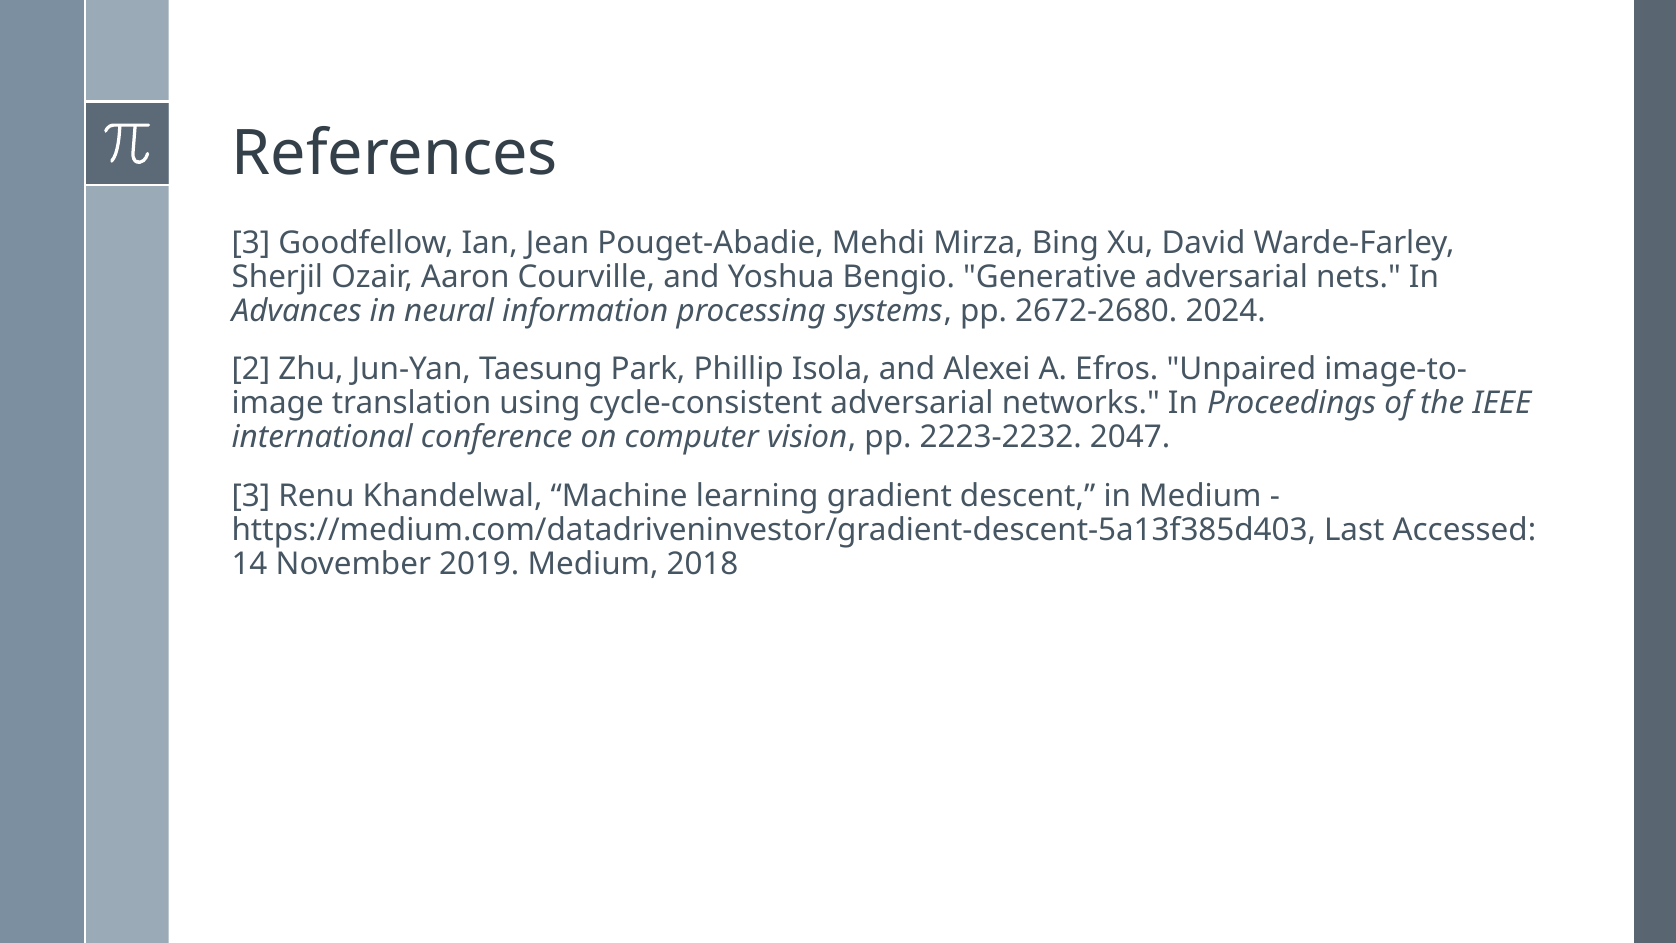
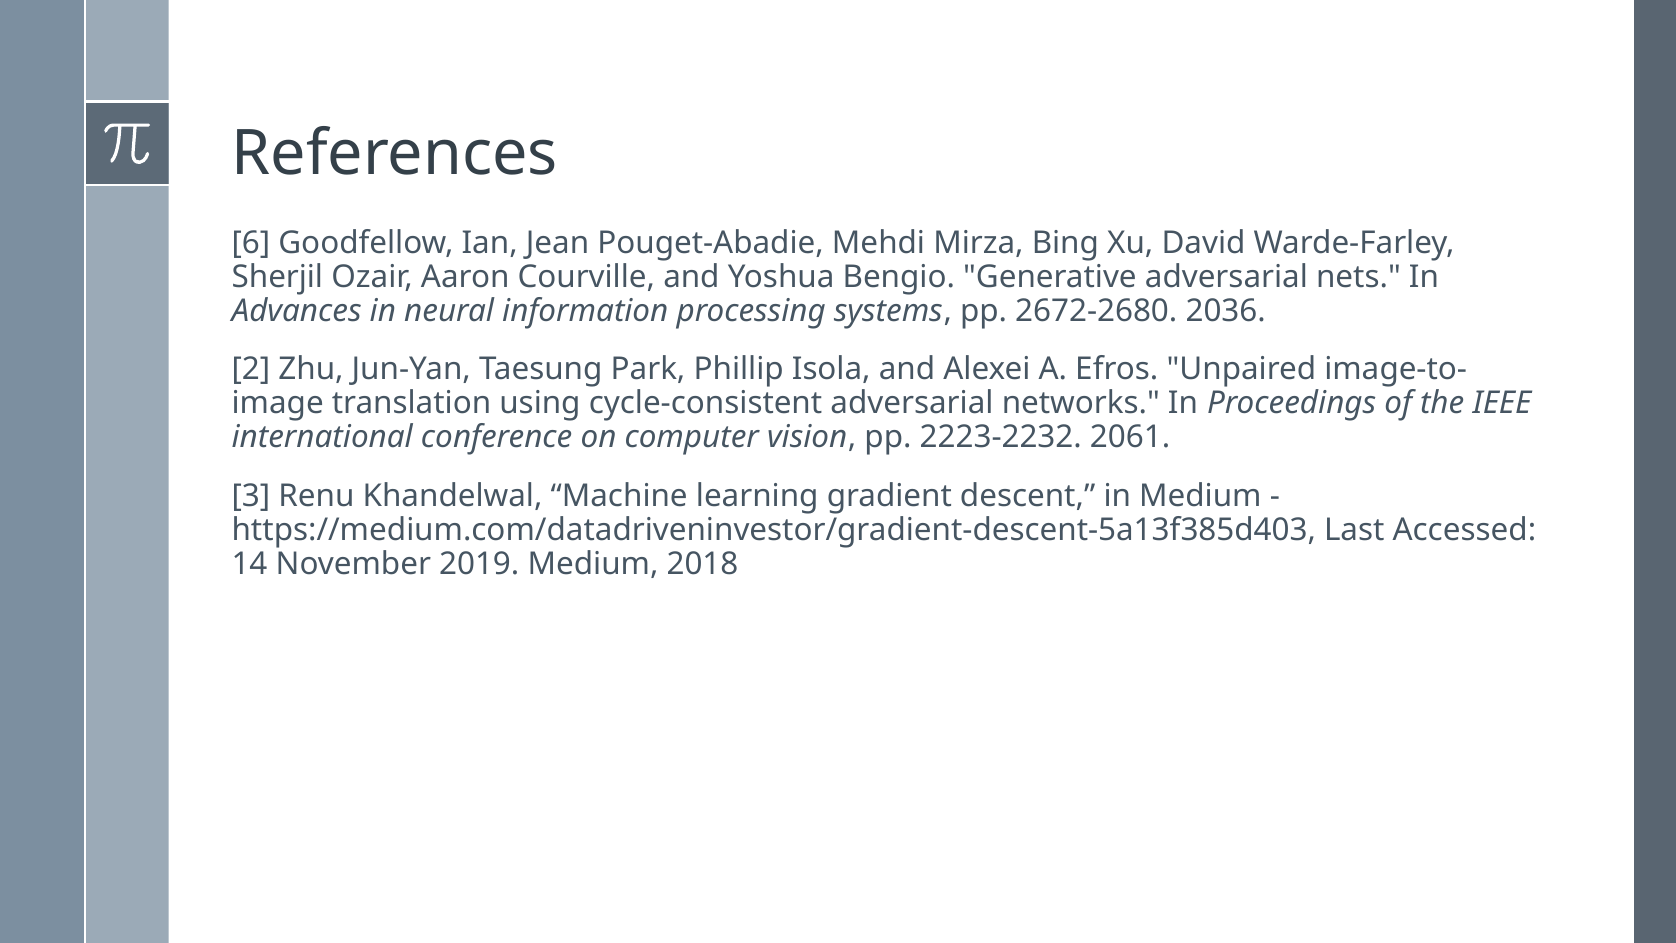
3 at (251, 243): 3 -> 6
2024: 2024 -> 2036
2047: 2047 -> 2061
